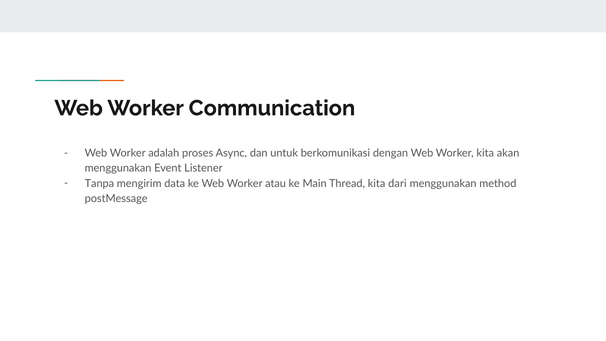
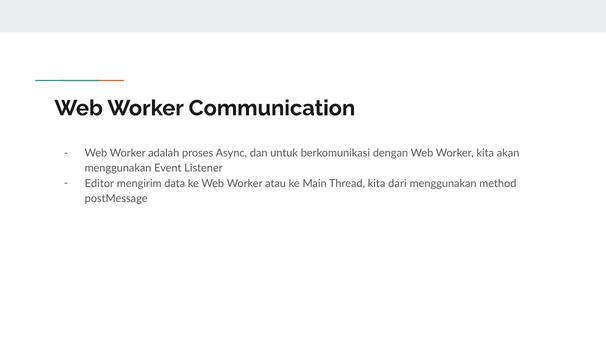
Tanpa: Tanpa -> Editor
